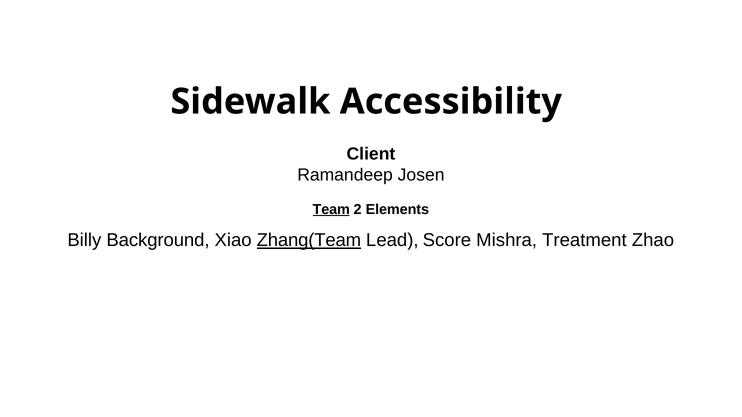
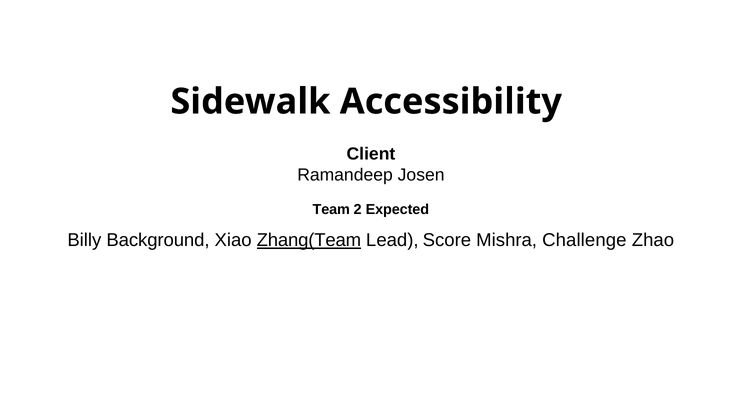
Team underline: present -> none
Elements: Elements -> Expected
Treatment: Treatment -> Challenge
